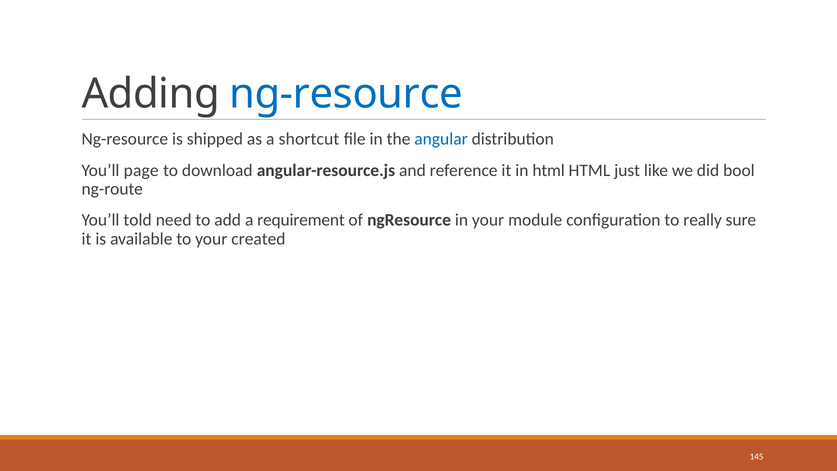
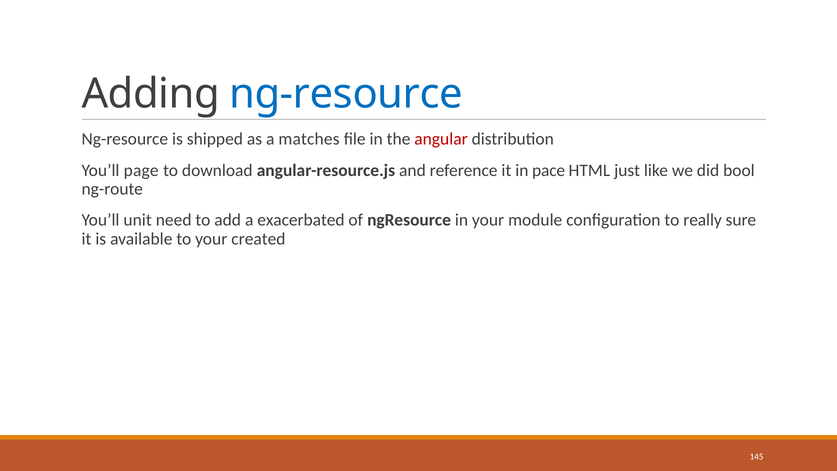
shortcut: shortcut -> matches
angular colour: blue -> red
in html: html -> pace
told: told -> unit
requirement: requirement -> exacerbated
